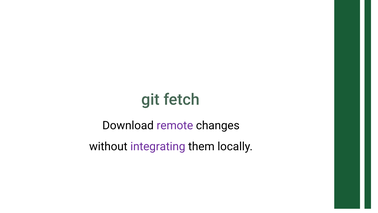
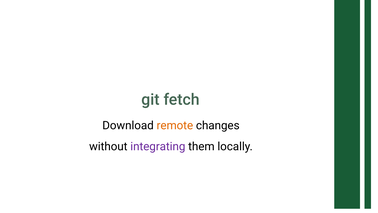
remote colour: purple -> orange
